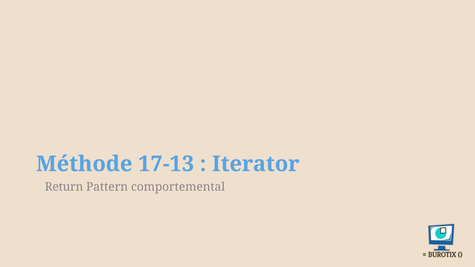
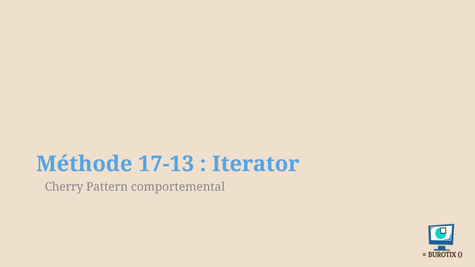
Return: Return -> Cherry
